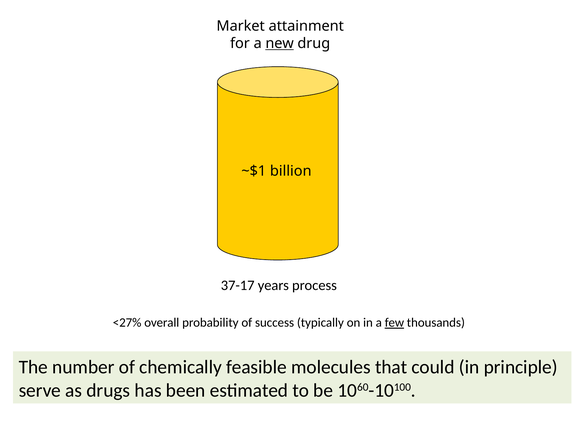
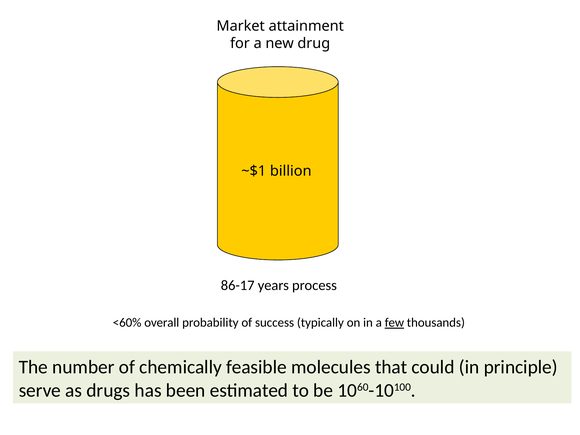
new underline: present -> none
37-17: 37-17 -> 86-17
<27%: <27% -> <60%
